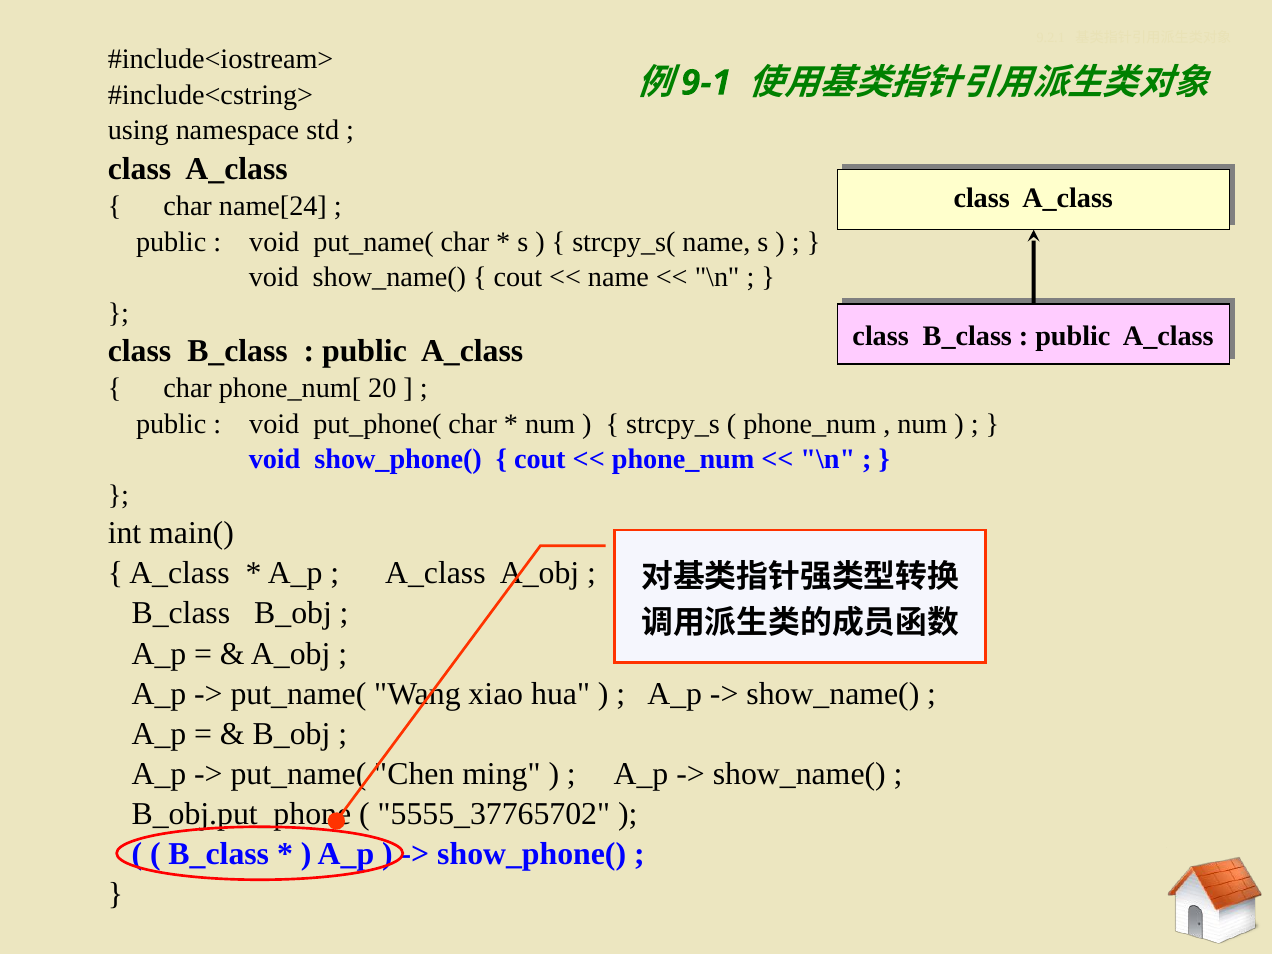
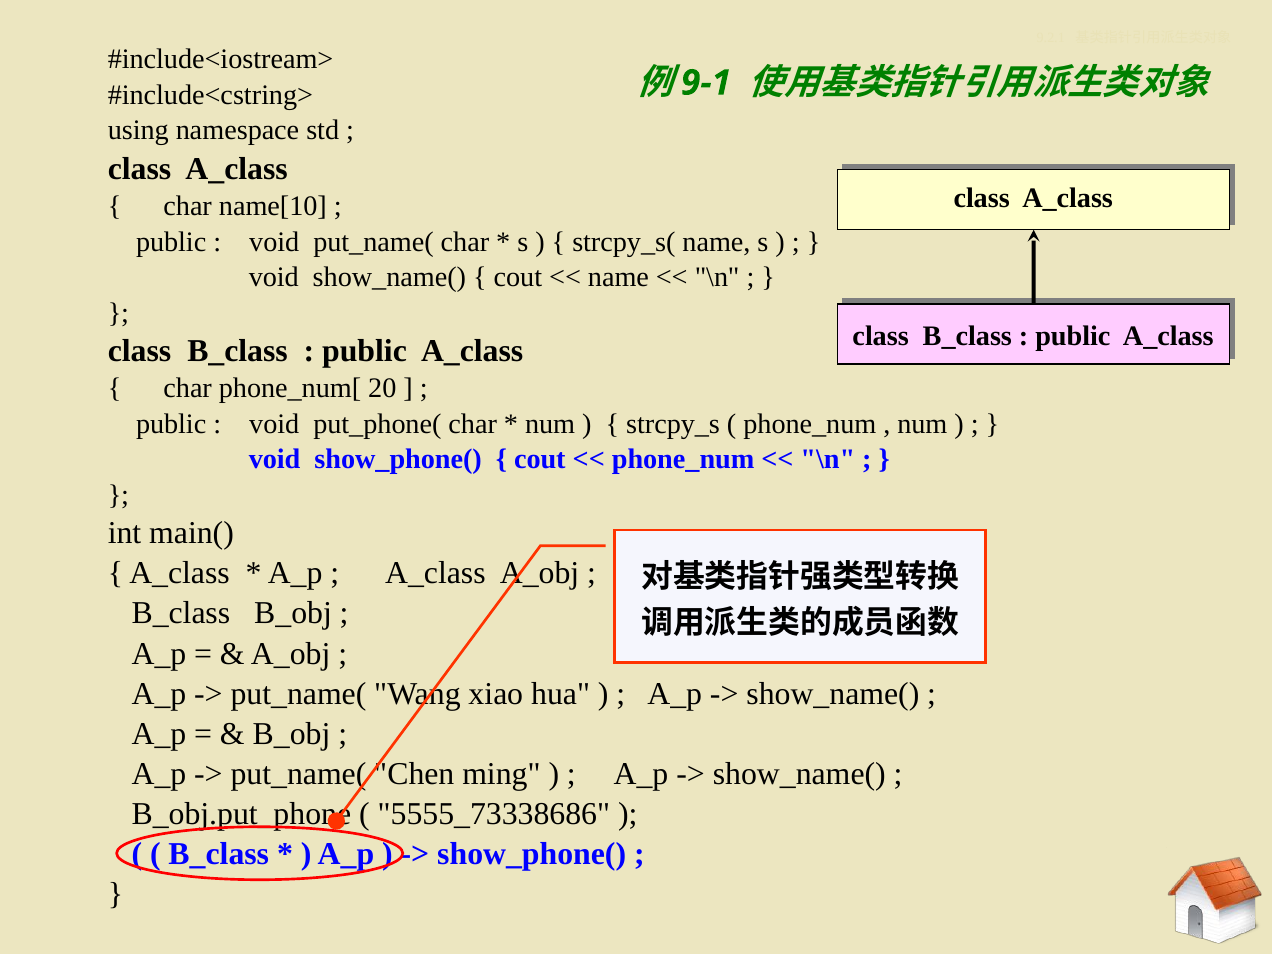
name[24: name[24 -> name[10
5555_37765702: 5555_37765702 -> 5555_73338686
